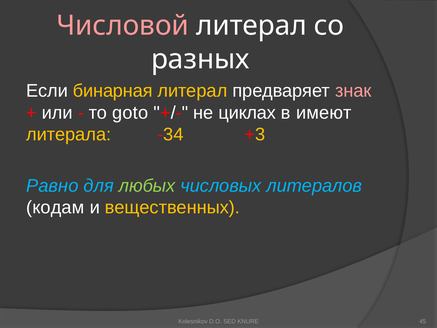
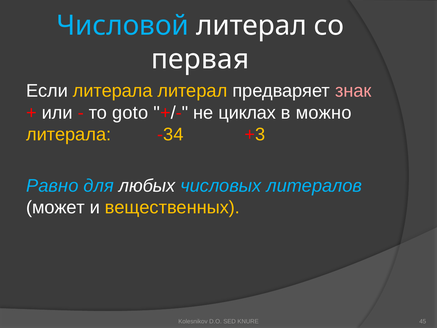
Числовой colour: pink -> light blue
разных: разных -> первая
Если бинарная: бинарная -> литерала
имеют: имеют -> можно
любых colour: light green -> white
кодам: кодам -> может
